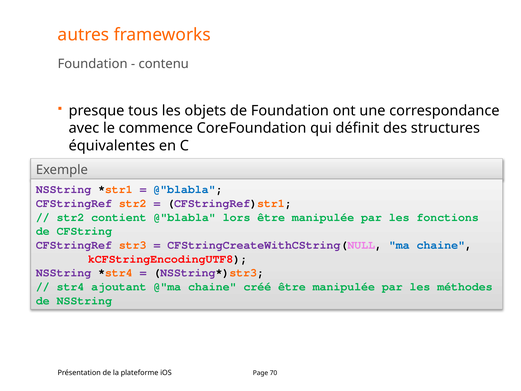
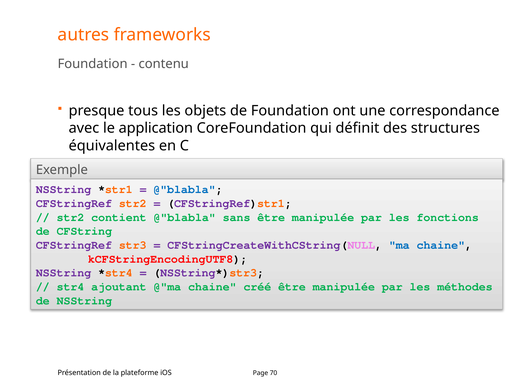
commence: commence -> application
lors: lors -> sans
